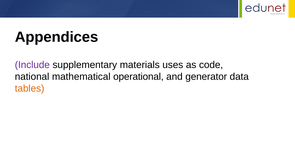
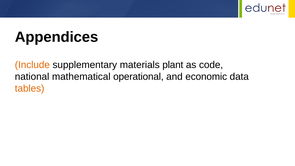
Include colour: purple -> orange
uses: uses -> plant
generator: generator -> economic
